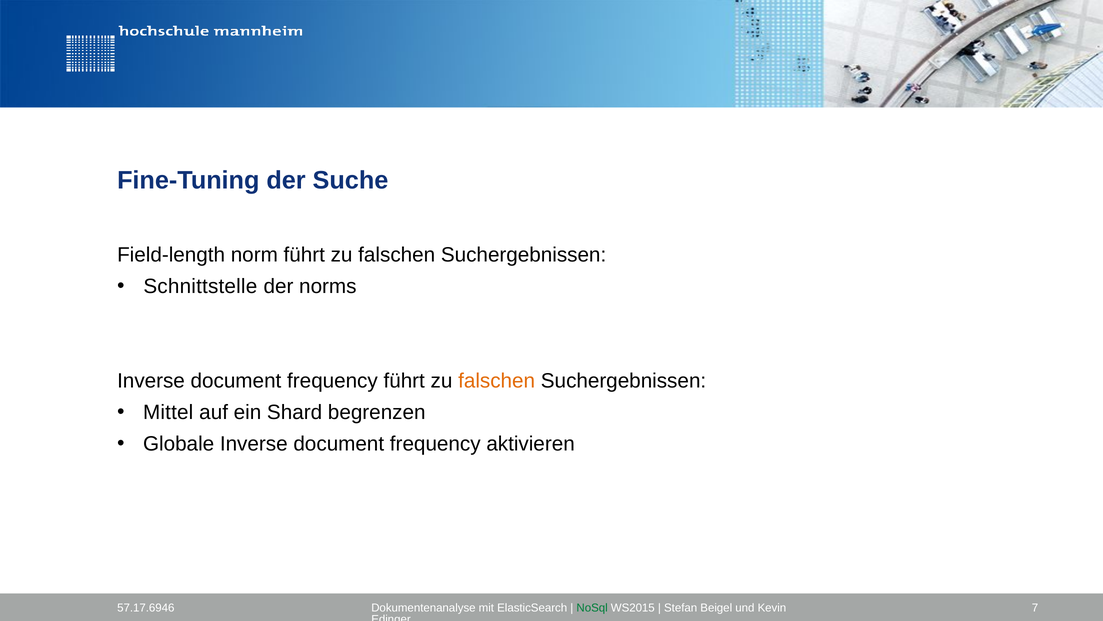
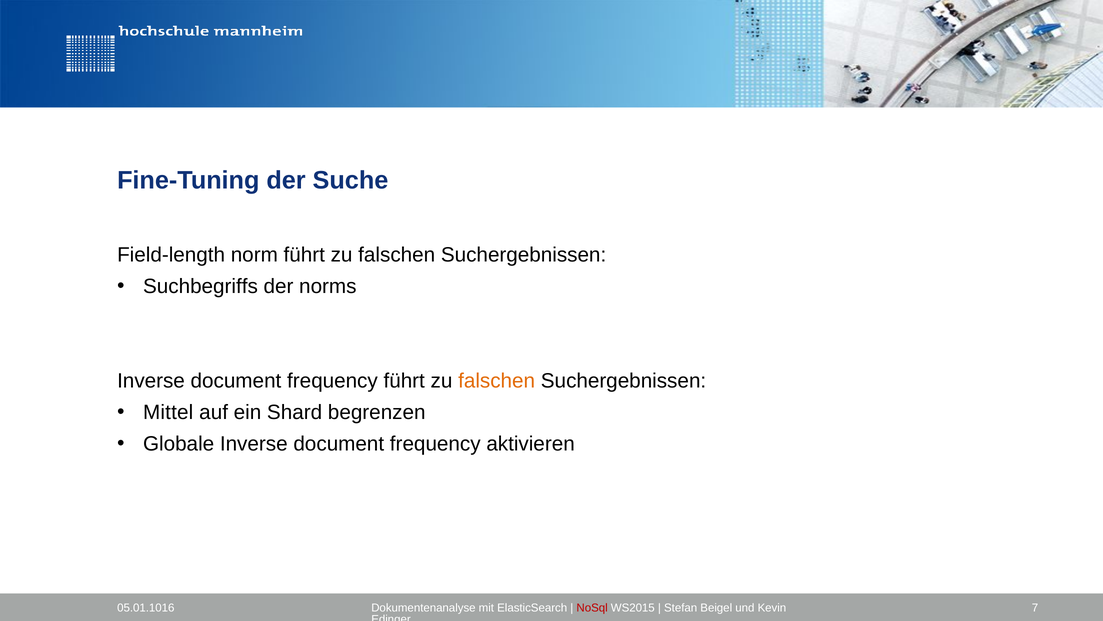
Schnittstelle: Schnittstelle -> Suchbegriffs
57.17.6946: 57.17.6946 -> 05.01.1016
NoSql colour: green -> red
